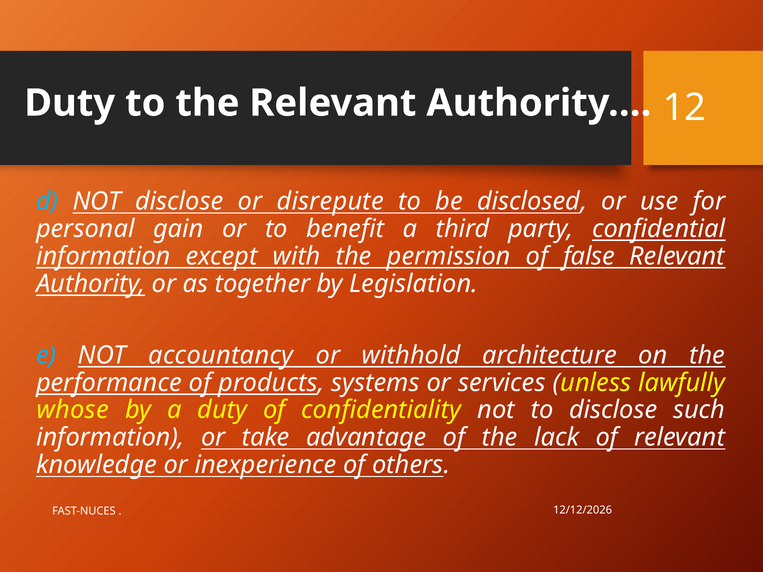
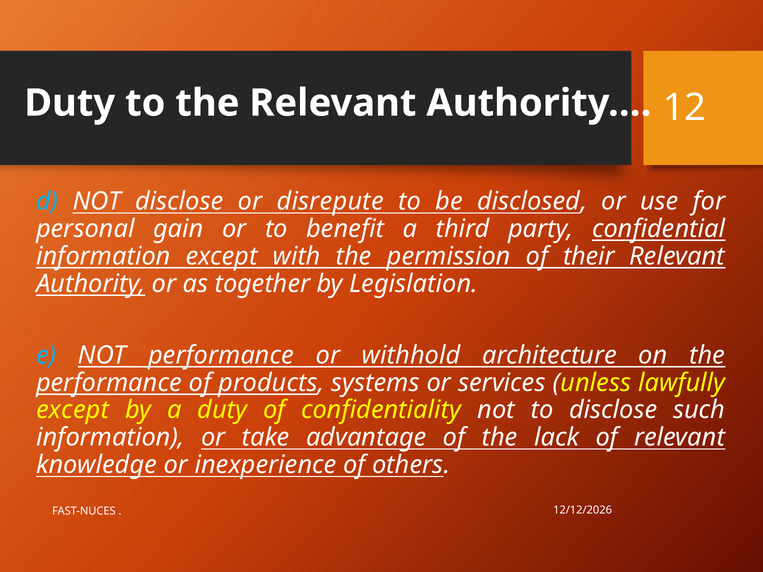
false: false -> their
NOT accountancy: accountancy -> performance
whose at (73, 410): whose -> except
